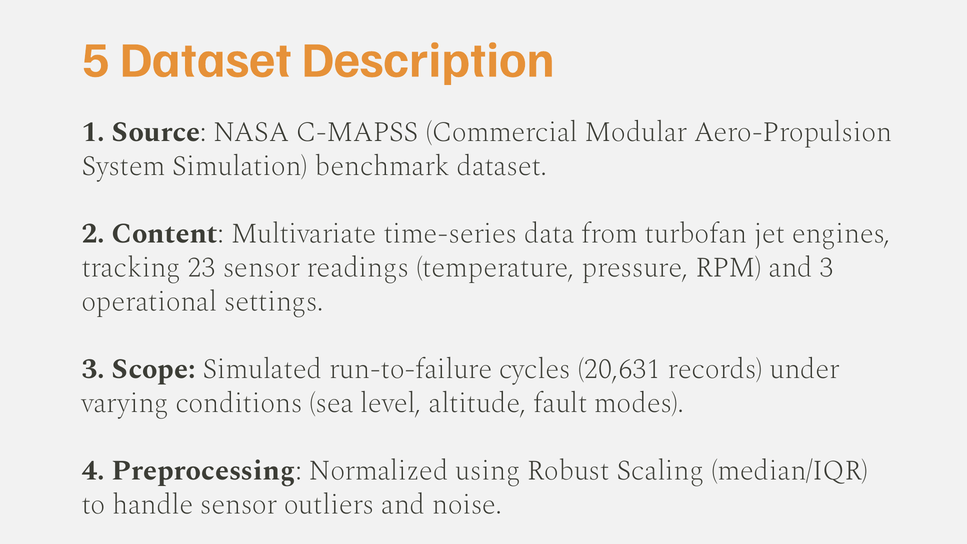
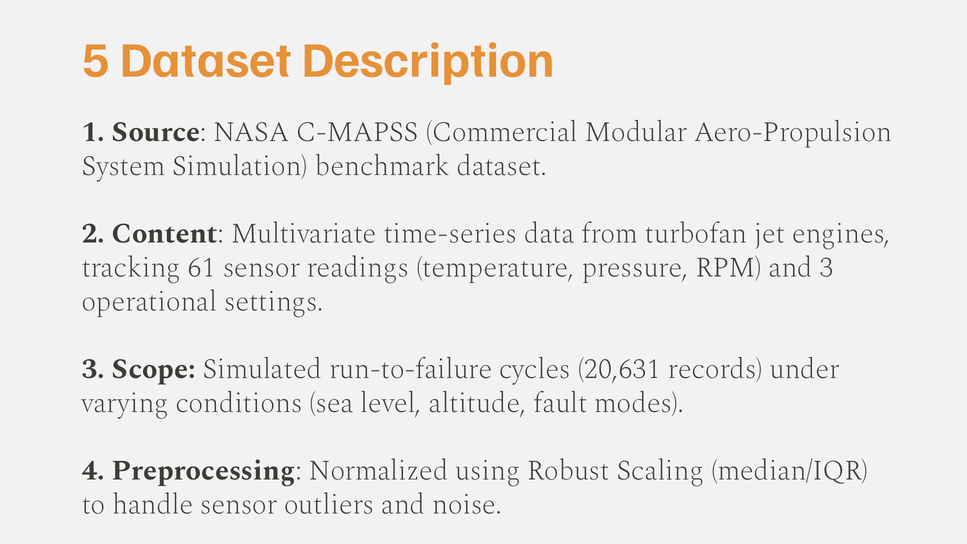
23: 23 -> 61
